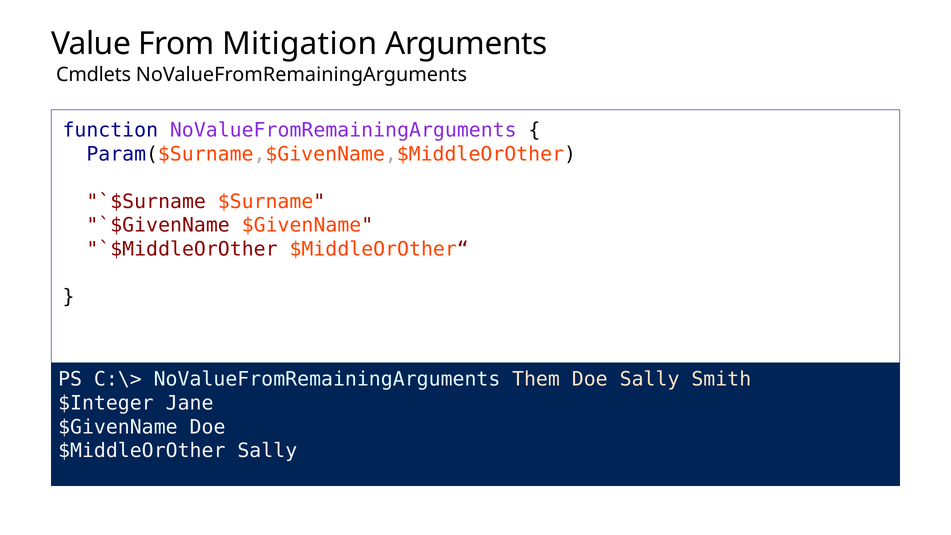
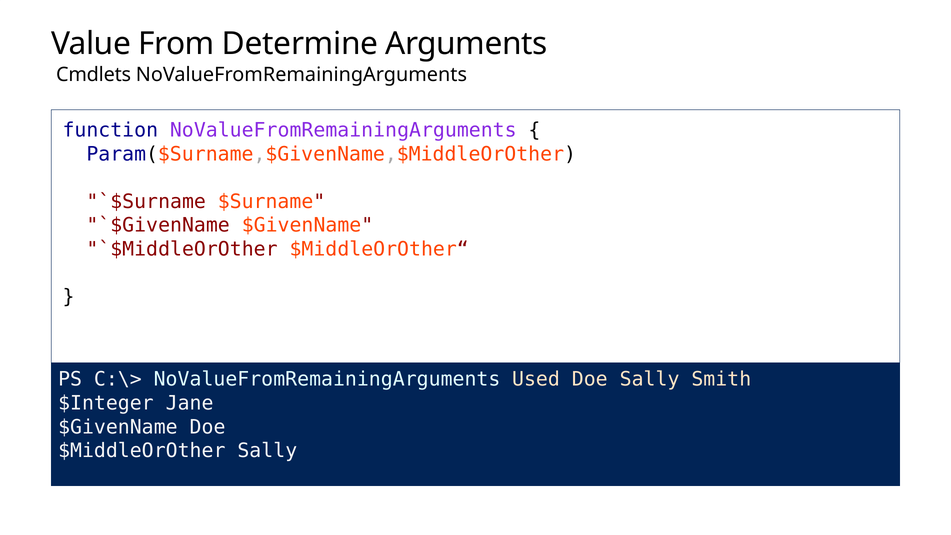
Mitigation: Mitigation -> Determine
Them: Them -> Used
